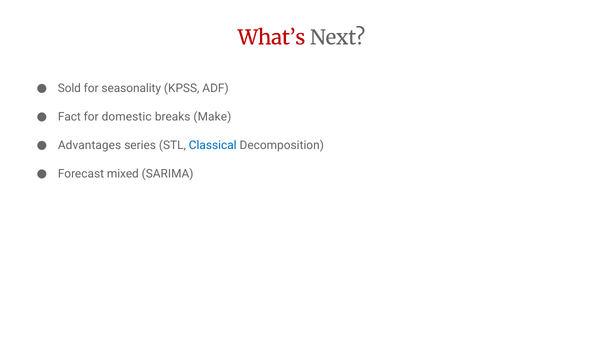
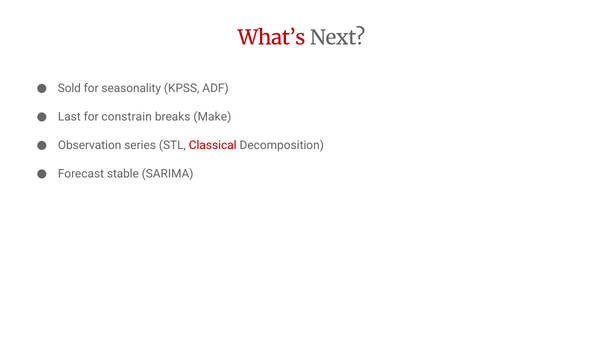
Fact: Fact -> Last
domestic: domestic -> constrain
Advantages: Advantages -> Observation
Classical colour: blue -> red
mixed: mixed -> stable
